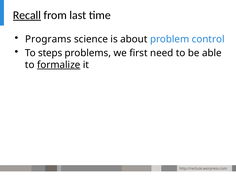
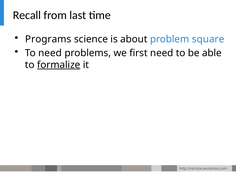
Recall underline: present -> none
control: control -> square
To steps: steps -> need
